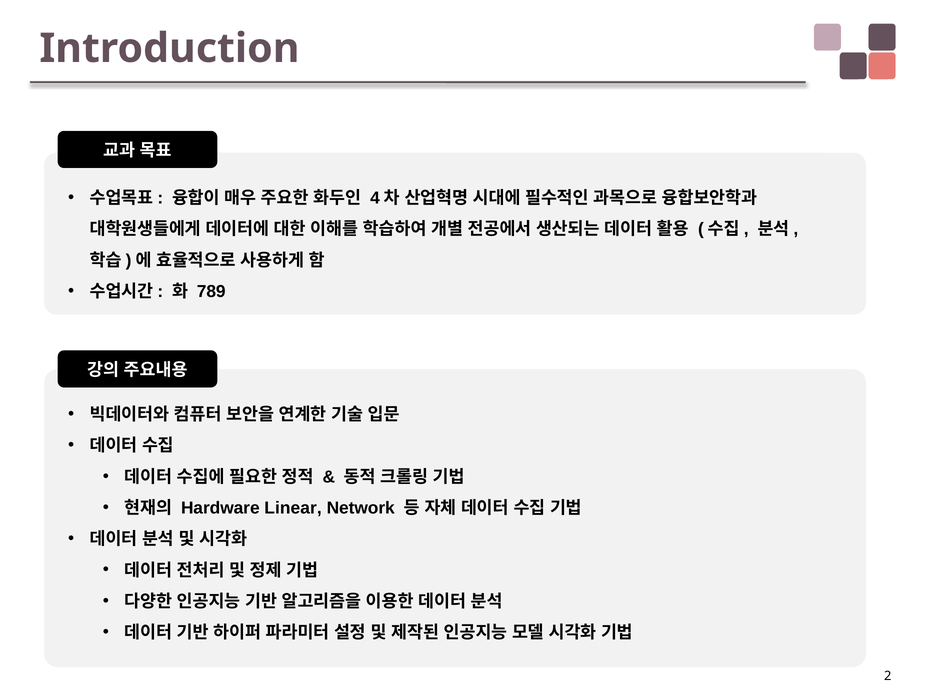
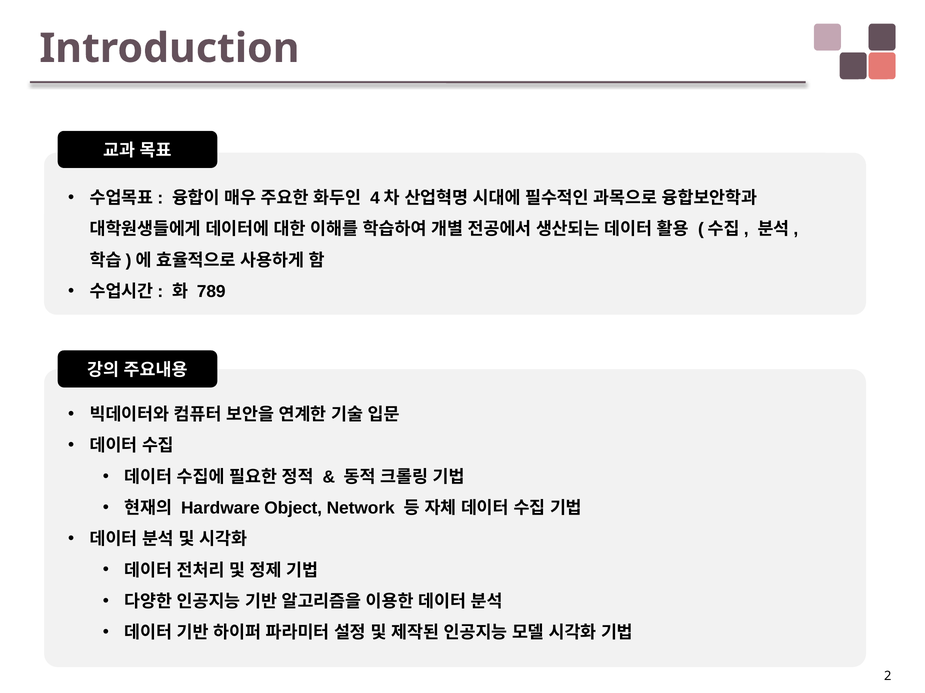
Linear: Linear -> Object
